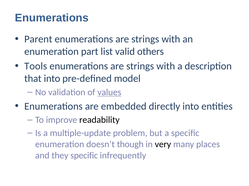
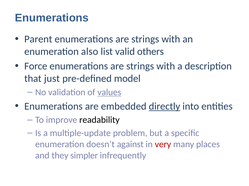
part: part -> also
Tools: Tools -> Force
that into: into -> just
directly underline: none -> present
though: though -> against
very colour: black -> red
they specific: specific -> simpler
